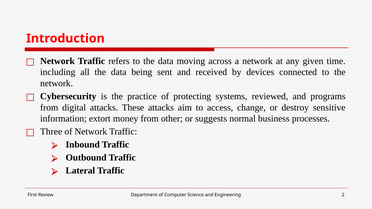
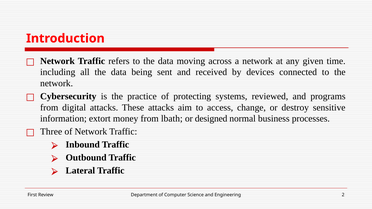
other: other -> lbath
suggests: suggests -> designed
